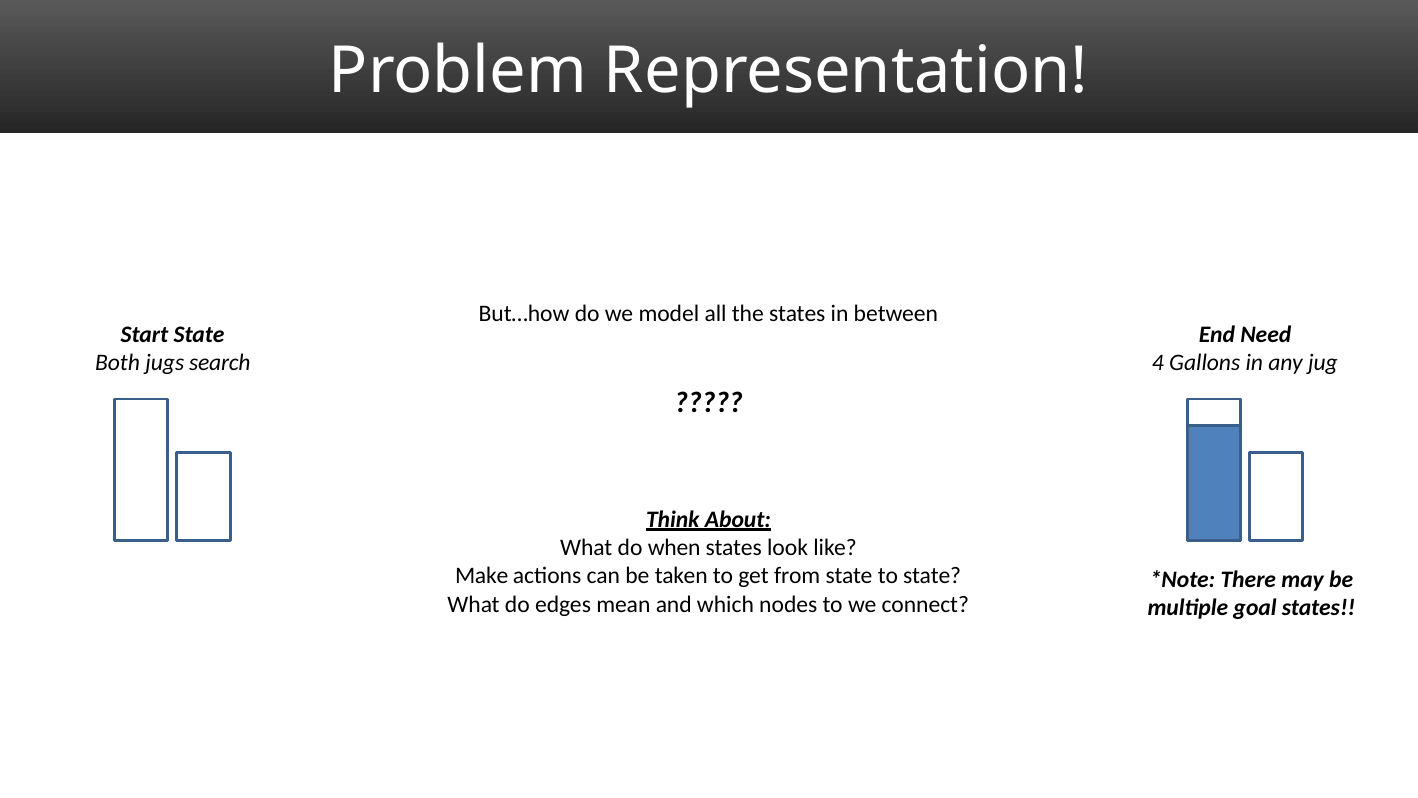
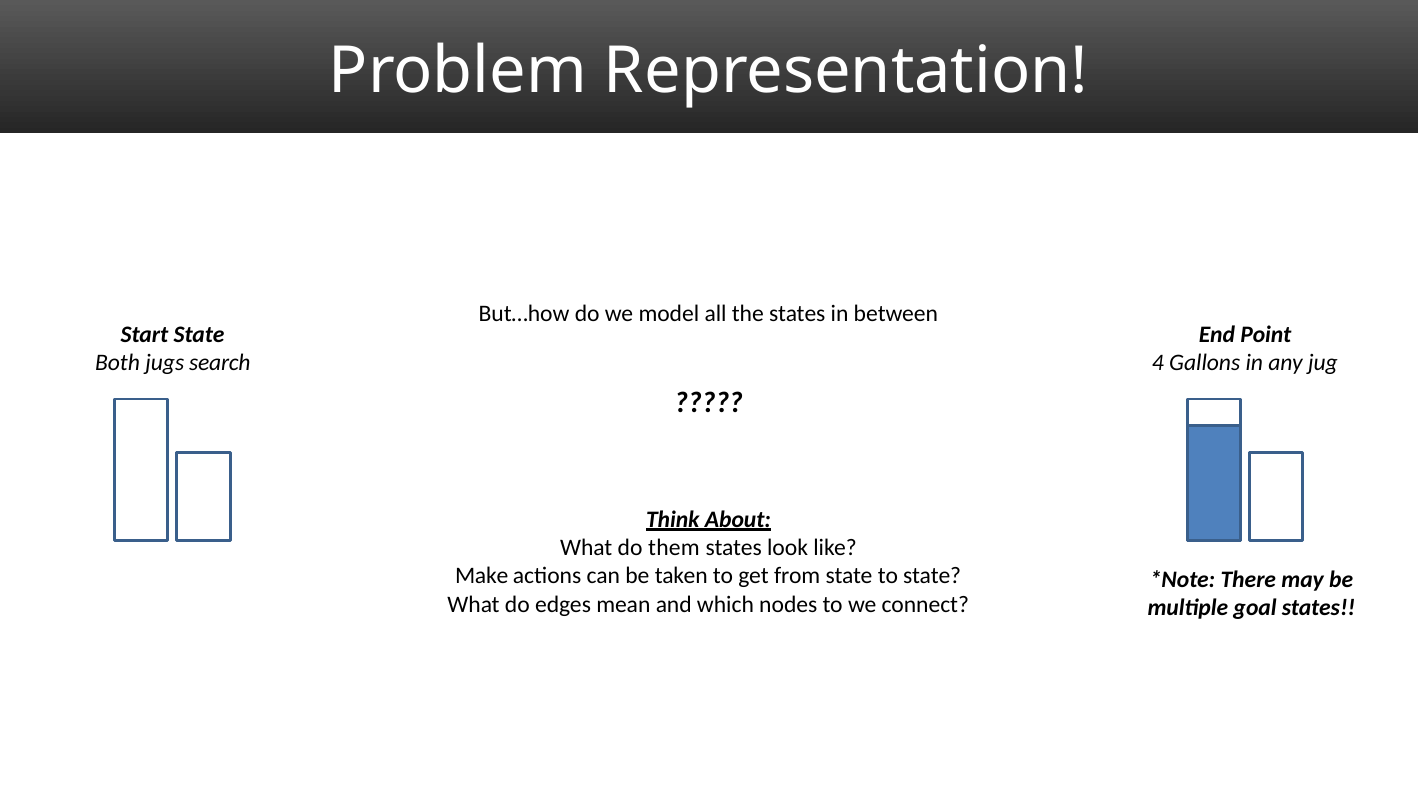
Need: Need -> Point
when: when -> them
